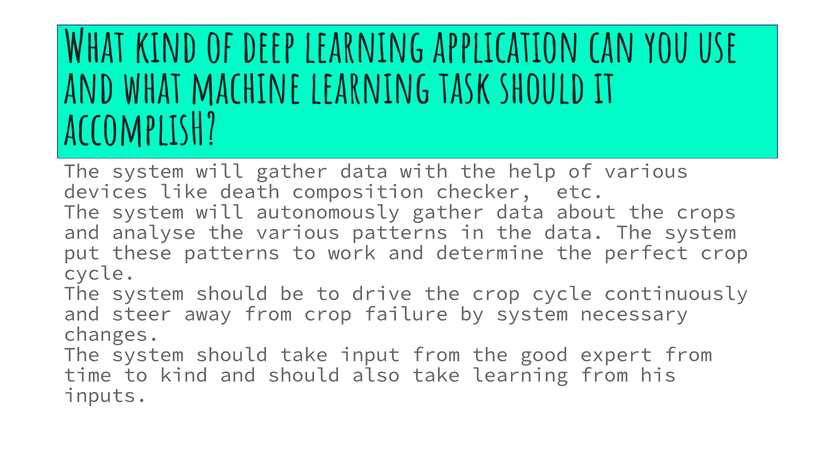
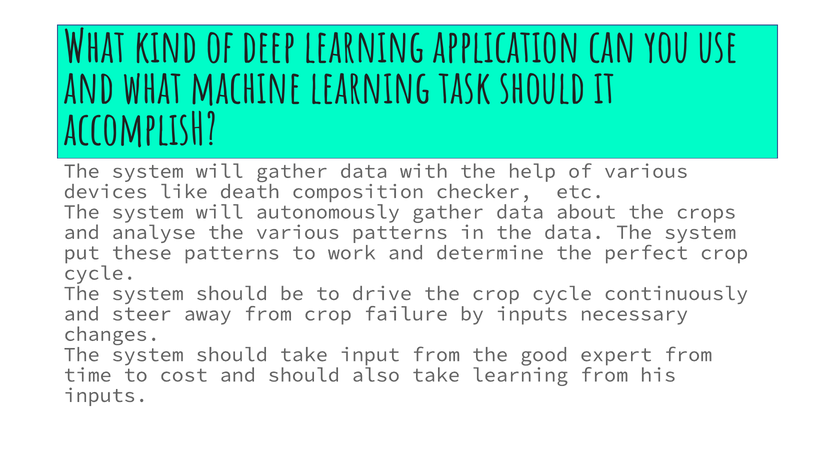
by system: system -> inputs
to kind: kind -> cost
